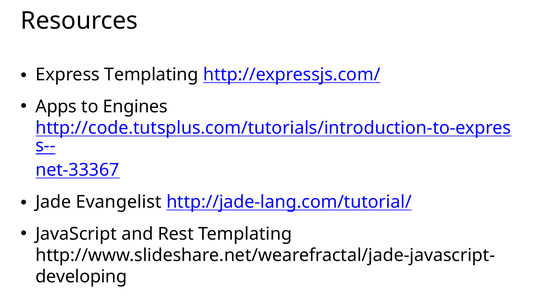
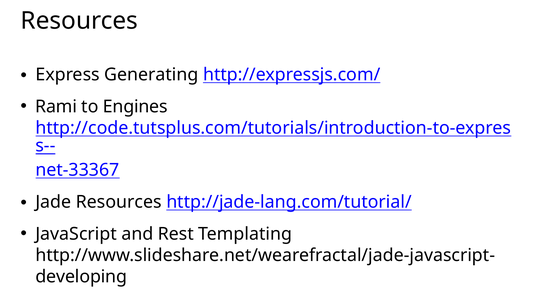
Express Templating: Templating -> Generating
Apps: Apps -> Rami
Jade Evangelist: Evangelist -> Resources
